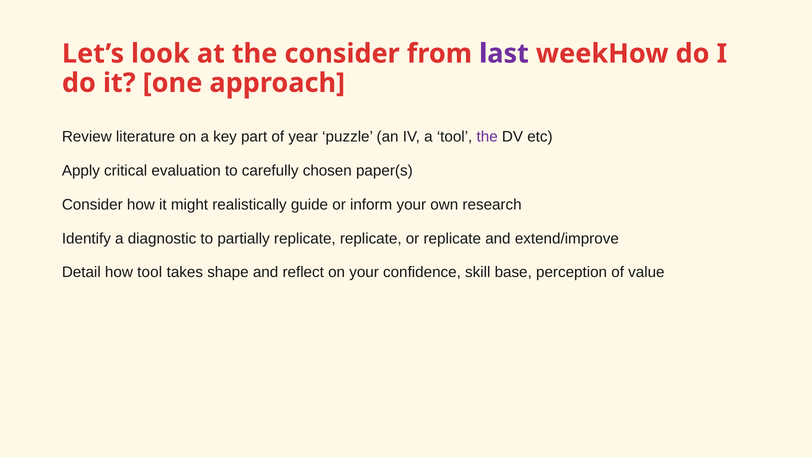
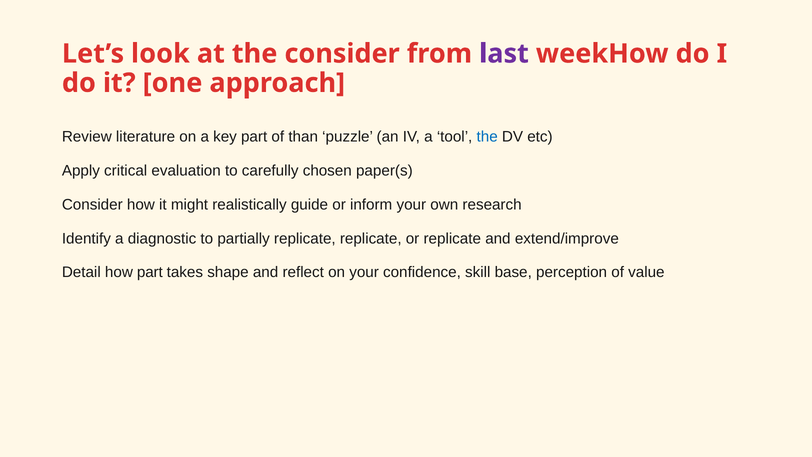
year: year -> than
the at (487, 137) colour: purple -> blue
how tool: tool -> part
